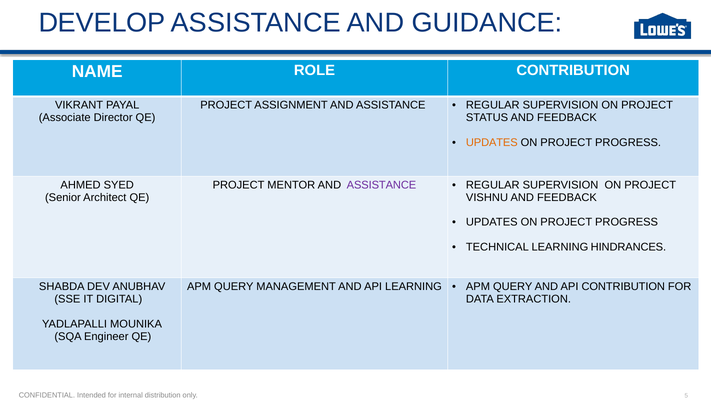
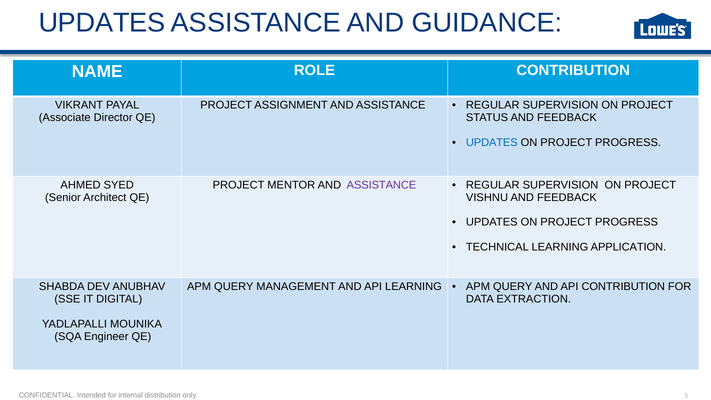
DEVELOP at (102, 23): DEVELOP -> UPDATES
UPDATES at (492, 142) colour: orange -> blue
HINDRANCES: HINDRANCES -> APPLICATION
